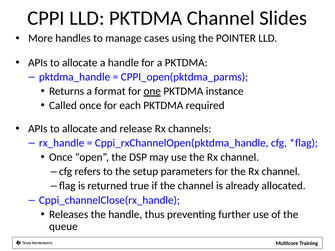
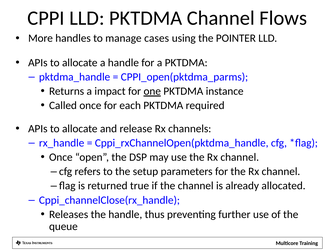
Slides: Slides -> Flows
format: format -> impact
